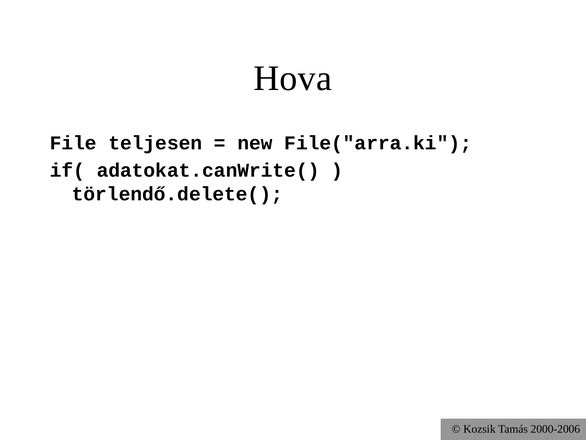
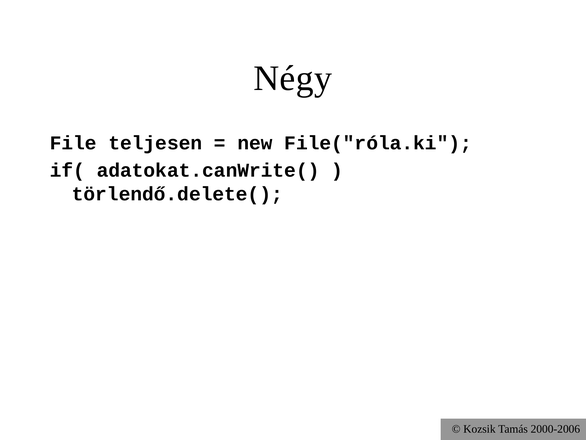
Hova: Hova -> Négy
File("arra.ki: File("arra.ki -> File("róla.ki
